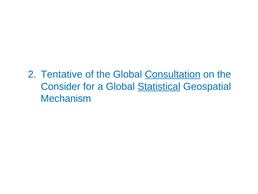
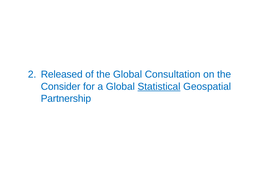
Tentative: Tentative -> Released
Consultation underline: present -> none
Mechanism: Mechanism -> Partnership
